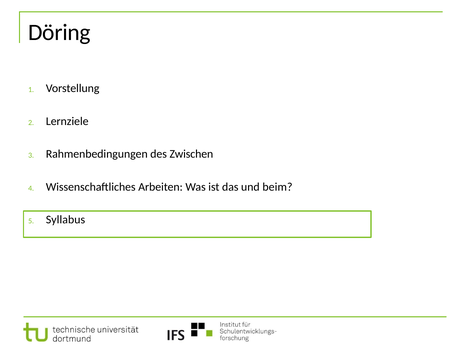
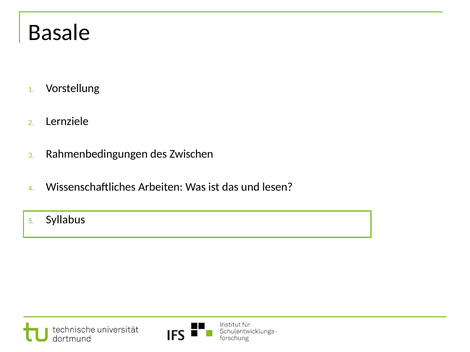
Döring: Döring -> Basale
beim: beim -> lesen
